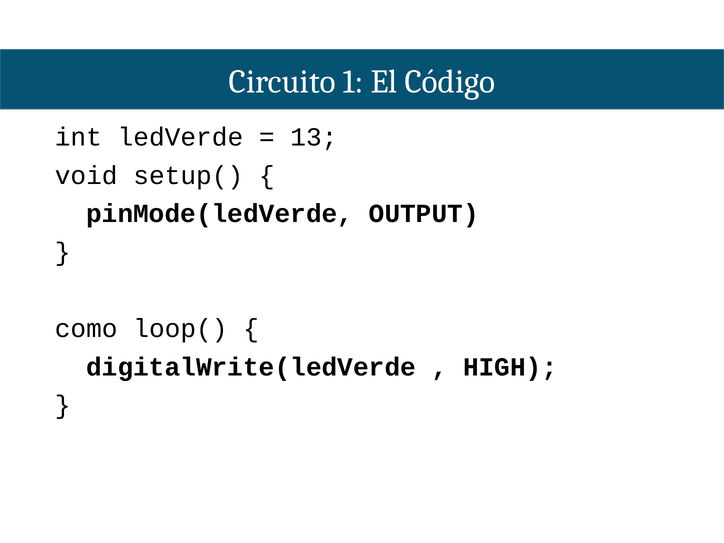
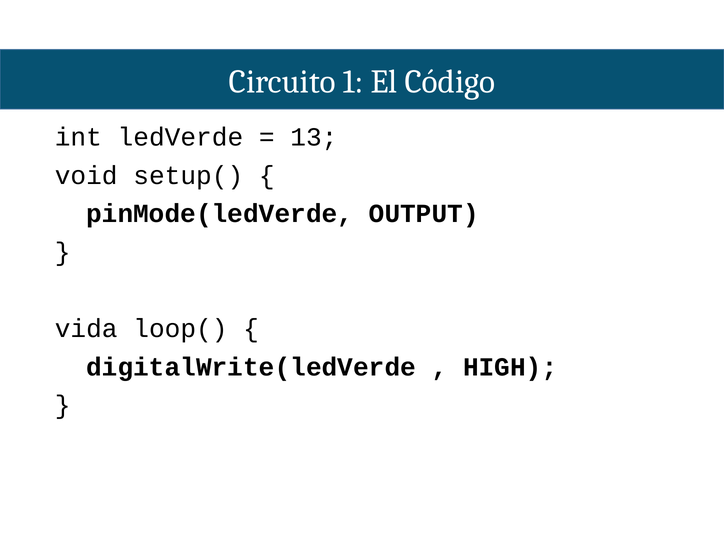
como: como -> vida
